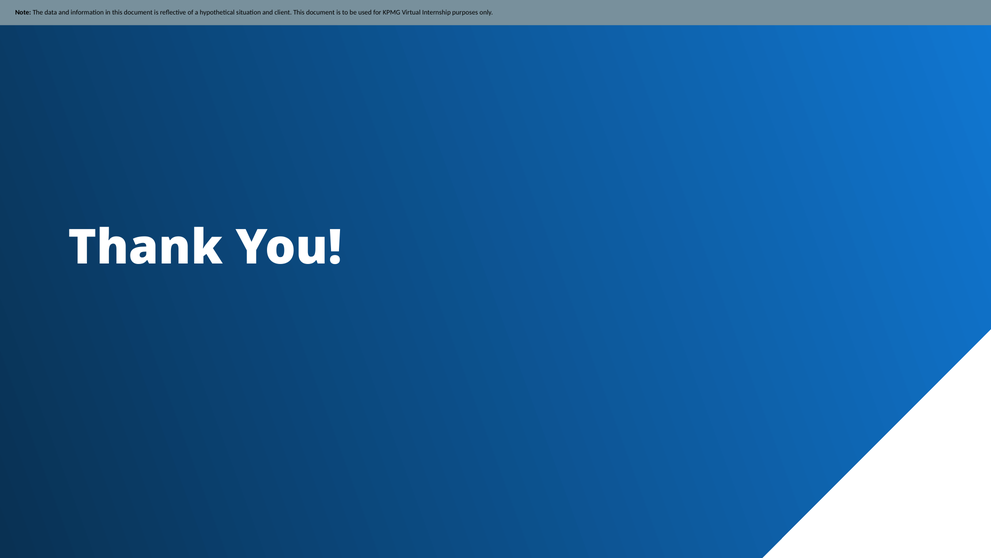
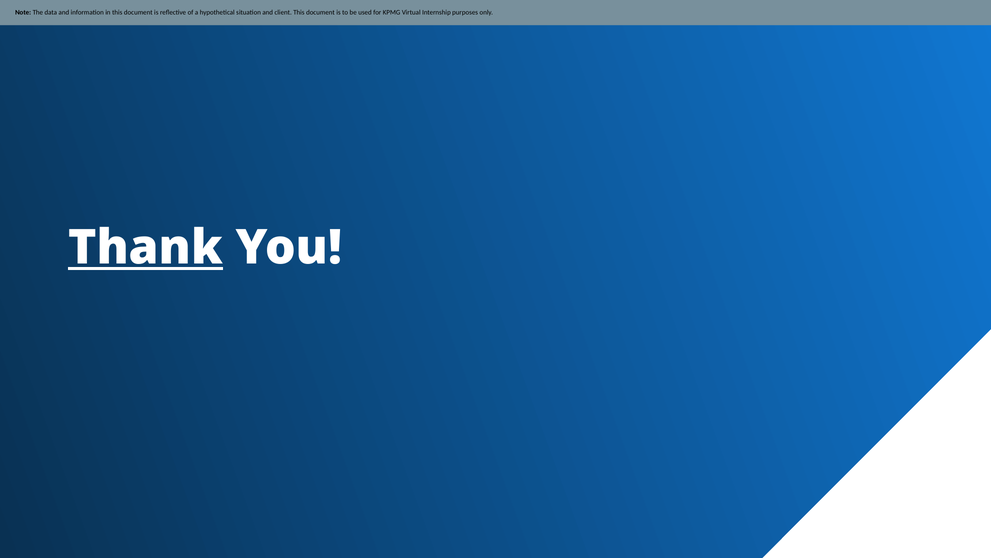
Thank underline: none -> present
